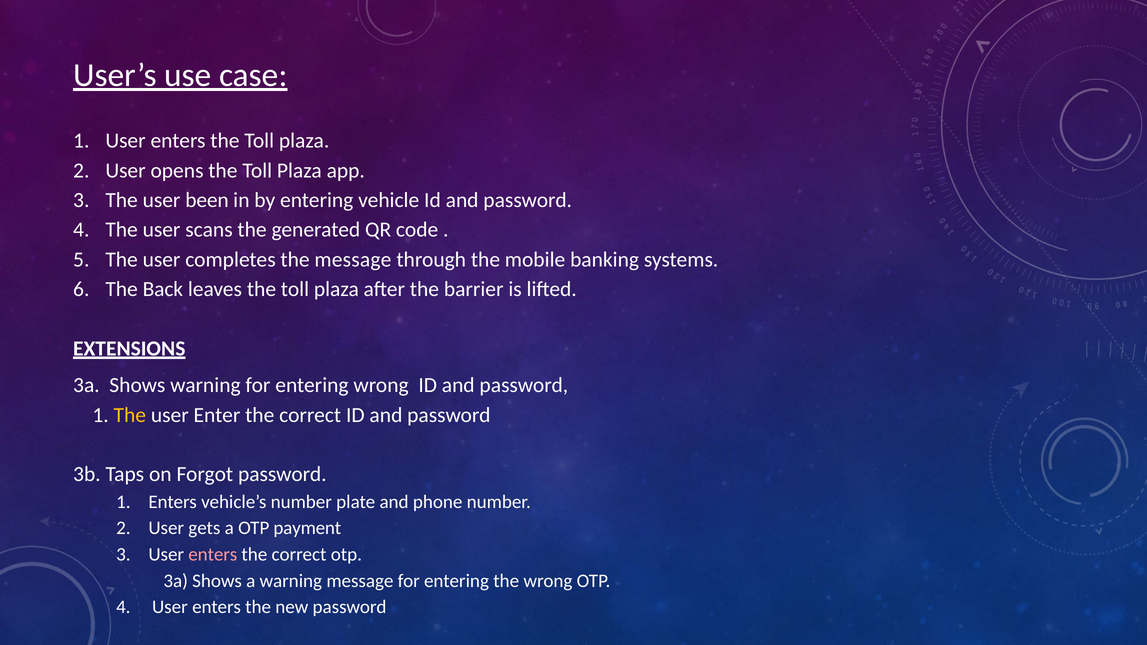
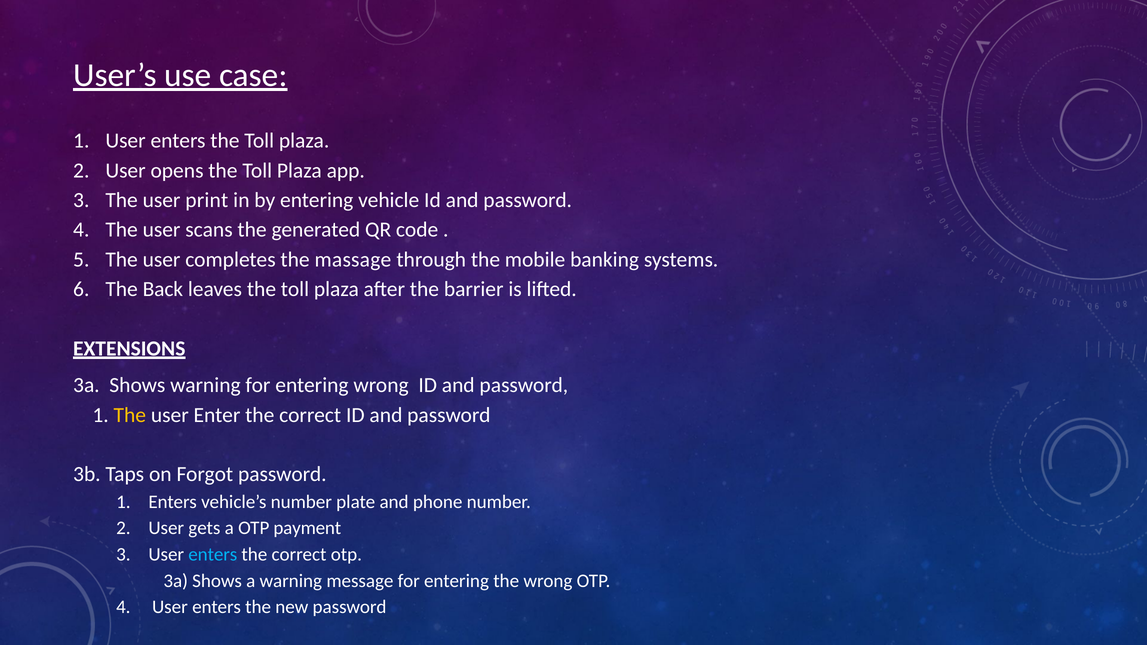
been: been -> print
the message: message -> massage
enters at (213, 555) colour: pink -> light blue
